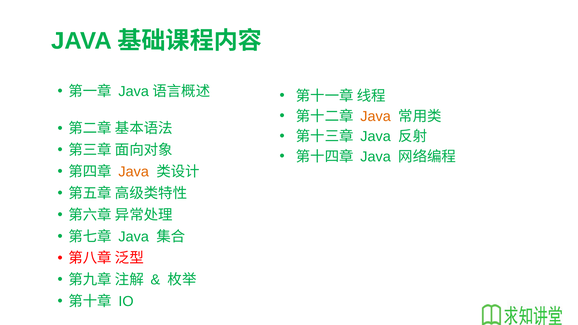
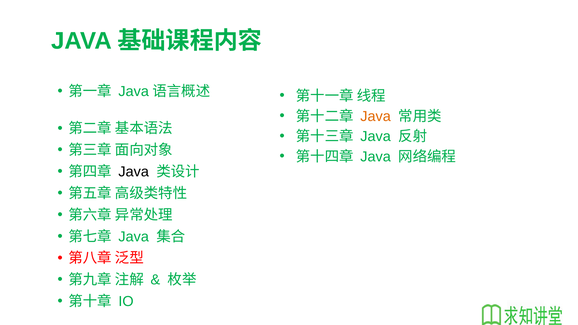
Java at (134, 172) colour: orange -> black
